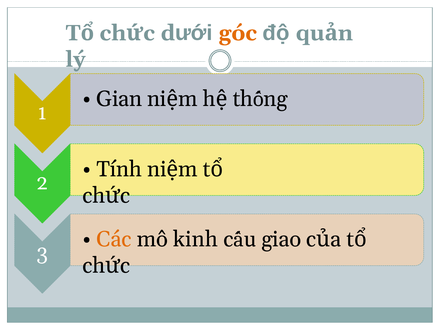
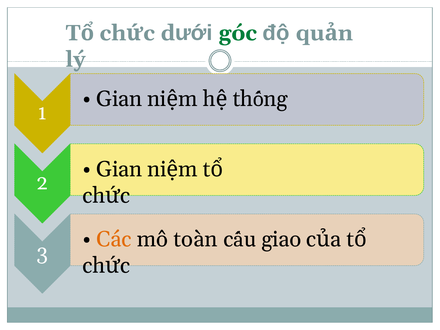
góc colour: orange -> green
Tính at (119, 169): Tính -> Gian
kinh: kinh -> toàn
